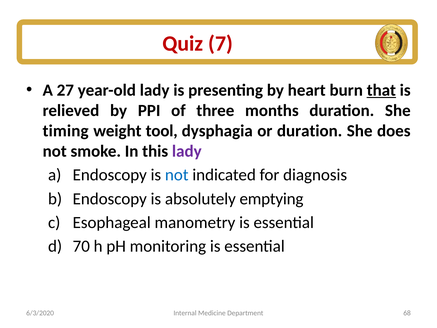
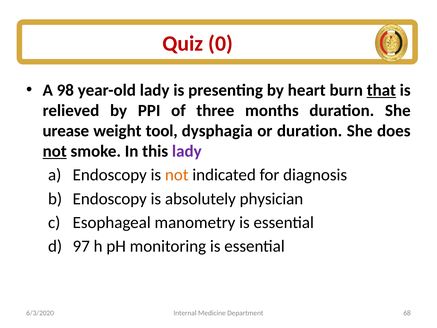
7: 7 -> 0
27: 27 -> 98
timing: timing -> urease
not at (55, 151) underline: none -> present
not at (177, 175) colour: blue -> orange
emptying: emptying -> physician
70: 70 -> 97
